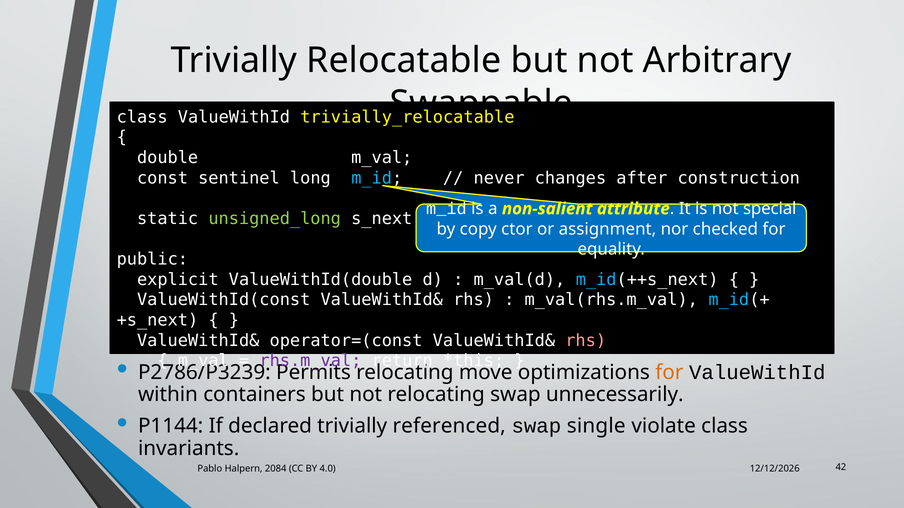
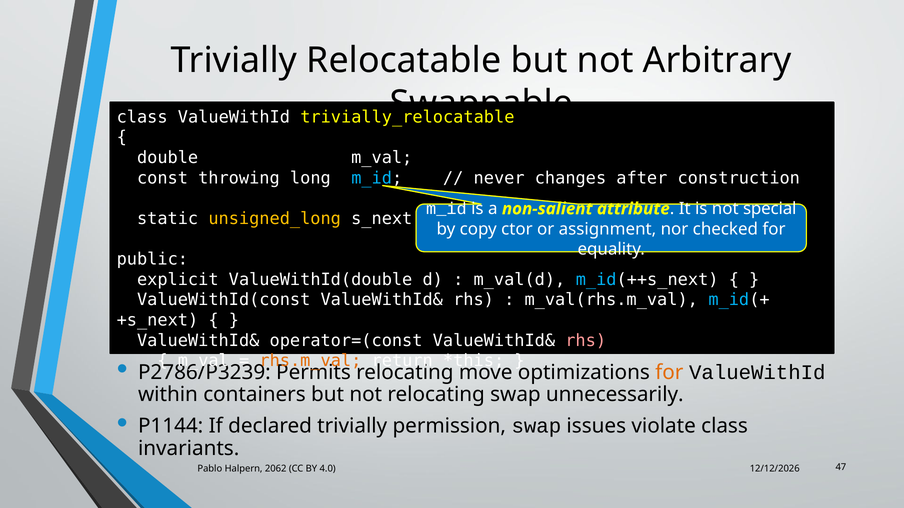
sentinel: sentinel -> throwing
unsigned_long colour: light green -> yellow
rhs.m_val colour: purple -> orange
referenced: referenced -> permission
single: single -> issues
2084: 2084 -> 2062
42: 42 -> 47
